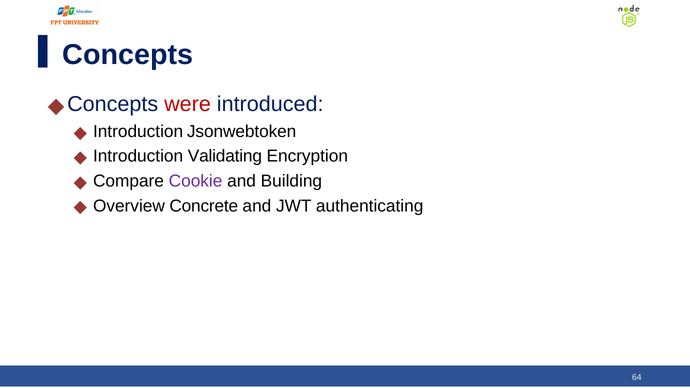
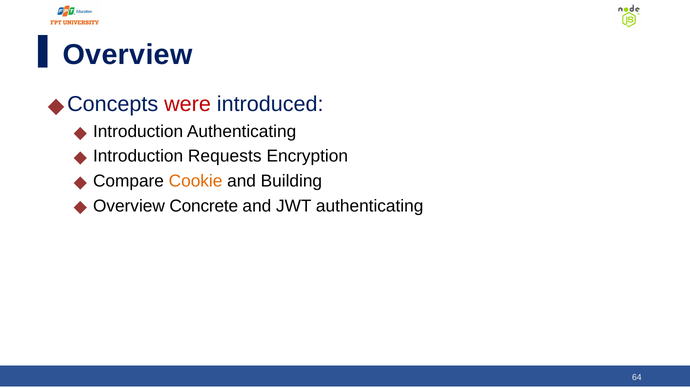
Concepts at (128, 55): Concepts -> Overview
Introduction Jsonwebtoken: Jsonwebtoken -> Authenticating
Validating: Validating -> Requests
Cookie colour: purple -> orange
